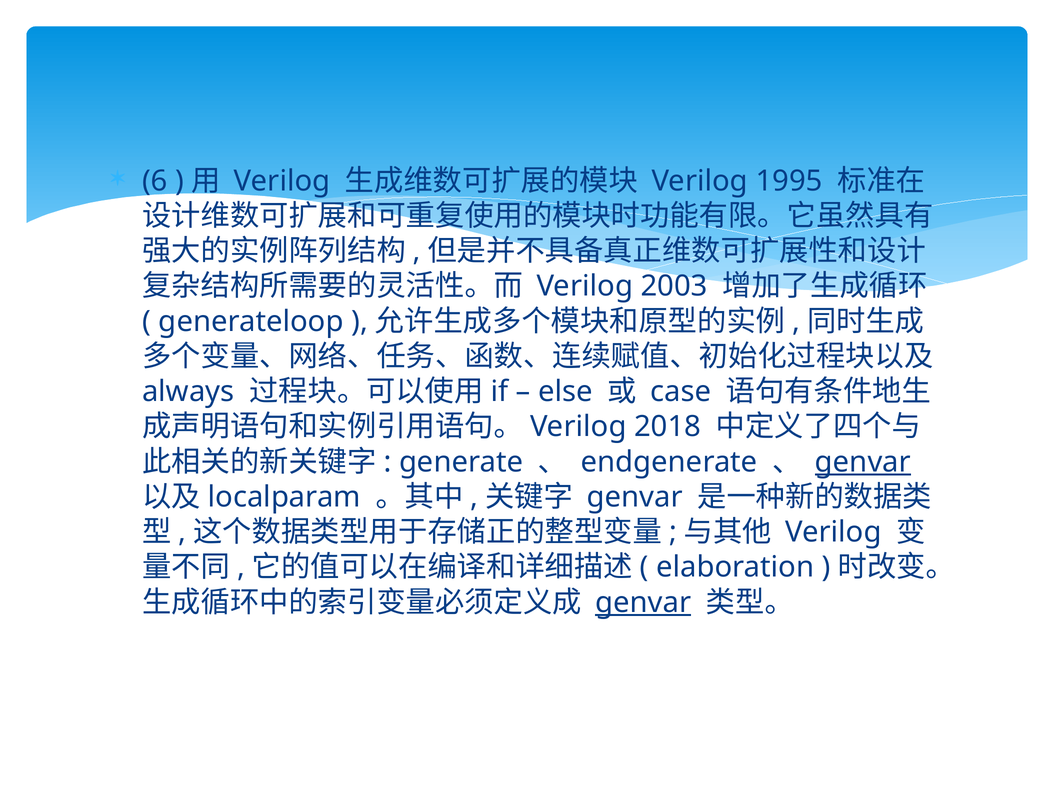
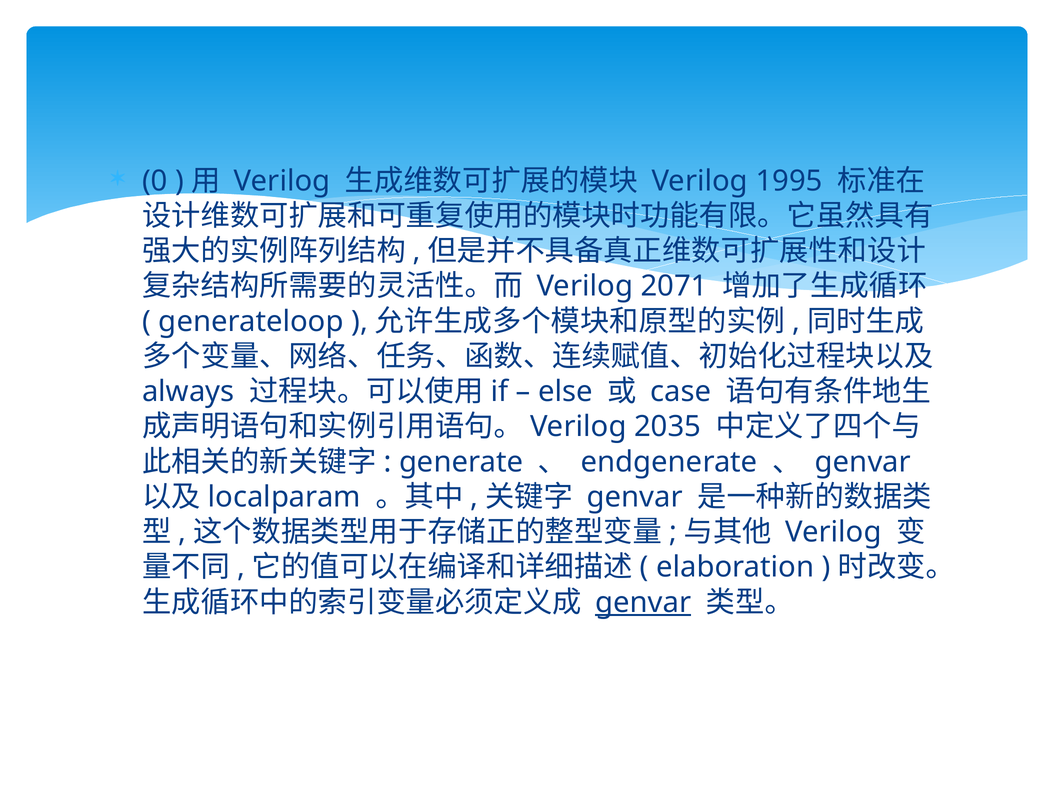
6: 6 -> 0
2003: 2003 -> 2071
2018: 2018 -> 2035
genvar at (863, 462) underline: present -> none
